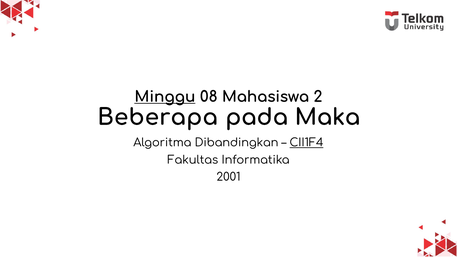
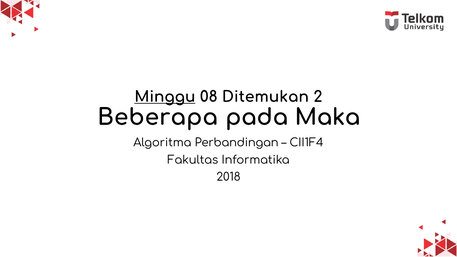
Mahasiswa: Mahasiswa -> Ditemukan
Dibandingkan: Dibandingkan -> Perbandingan
CII1F4 underline: present -> none
2001: 2001 -> 2018
